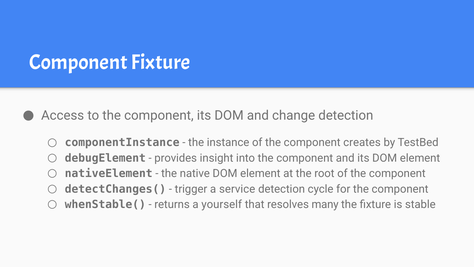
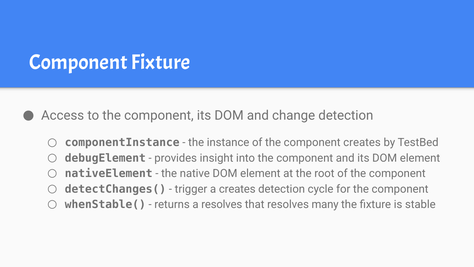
a service: service -> creates
a yourself: yourself -> resolves
